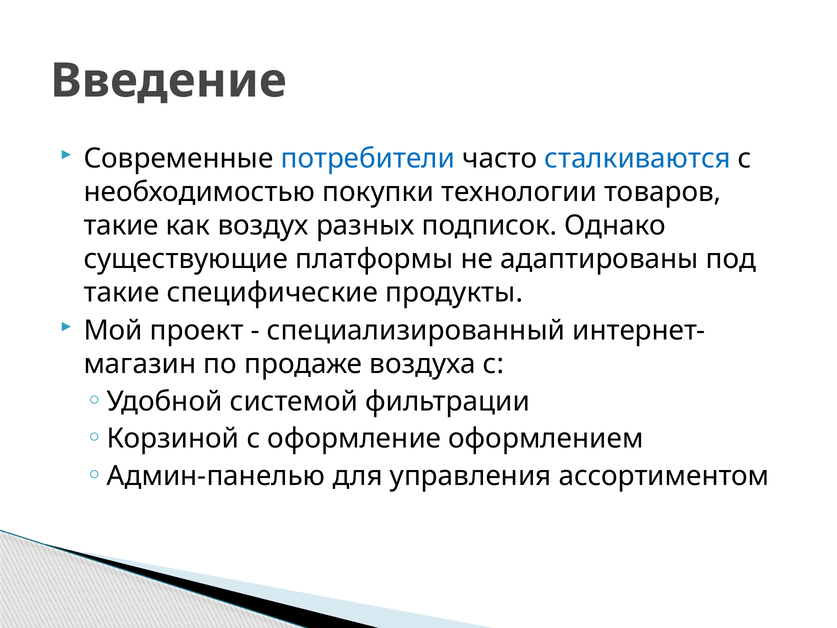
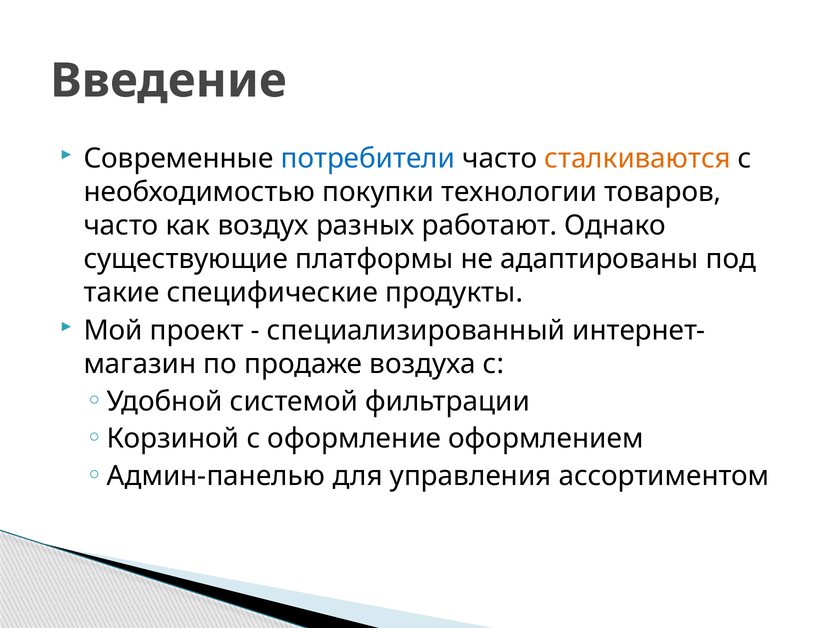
сталкиваются colour: blue -> orange
такие at (121, 225): такие -> часто
подписок: подписок -> работают
